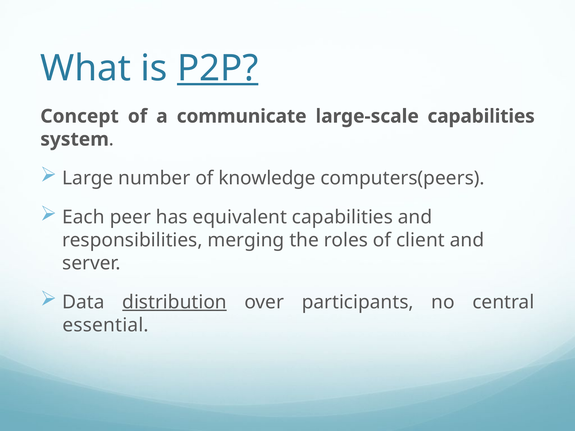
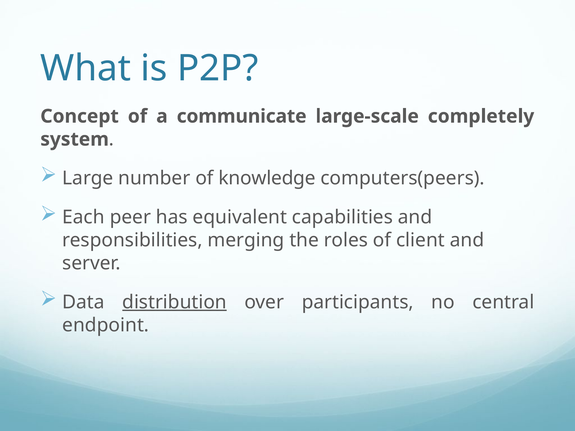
P2P underline: present -> none
large-scale capabilities: capabilities -> completely
essential: essential -> endpoint
